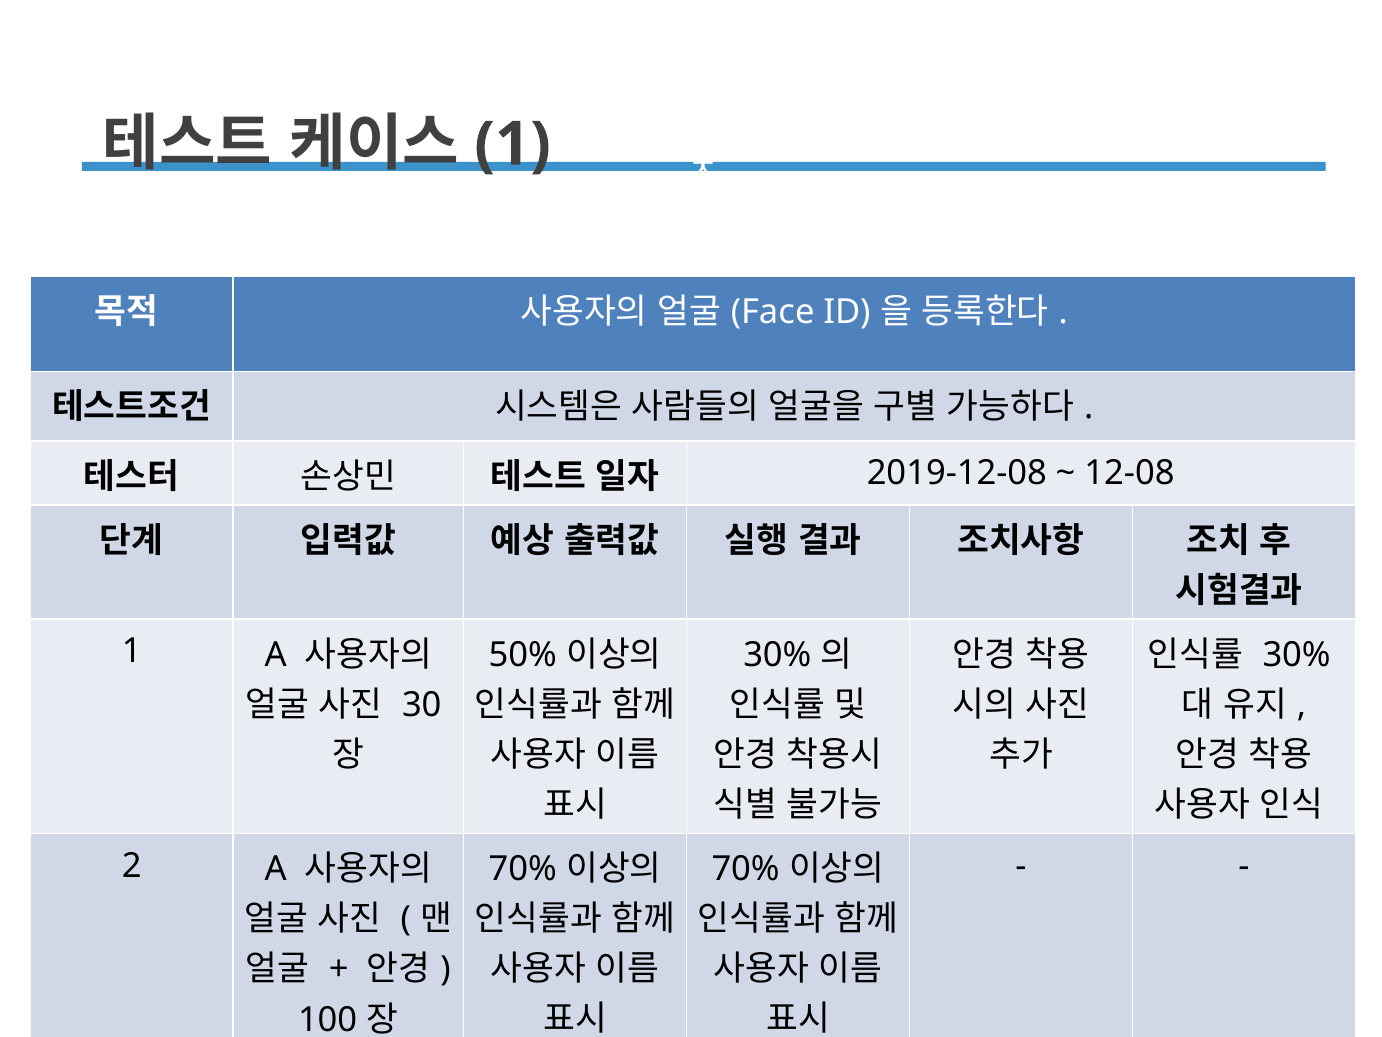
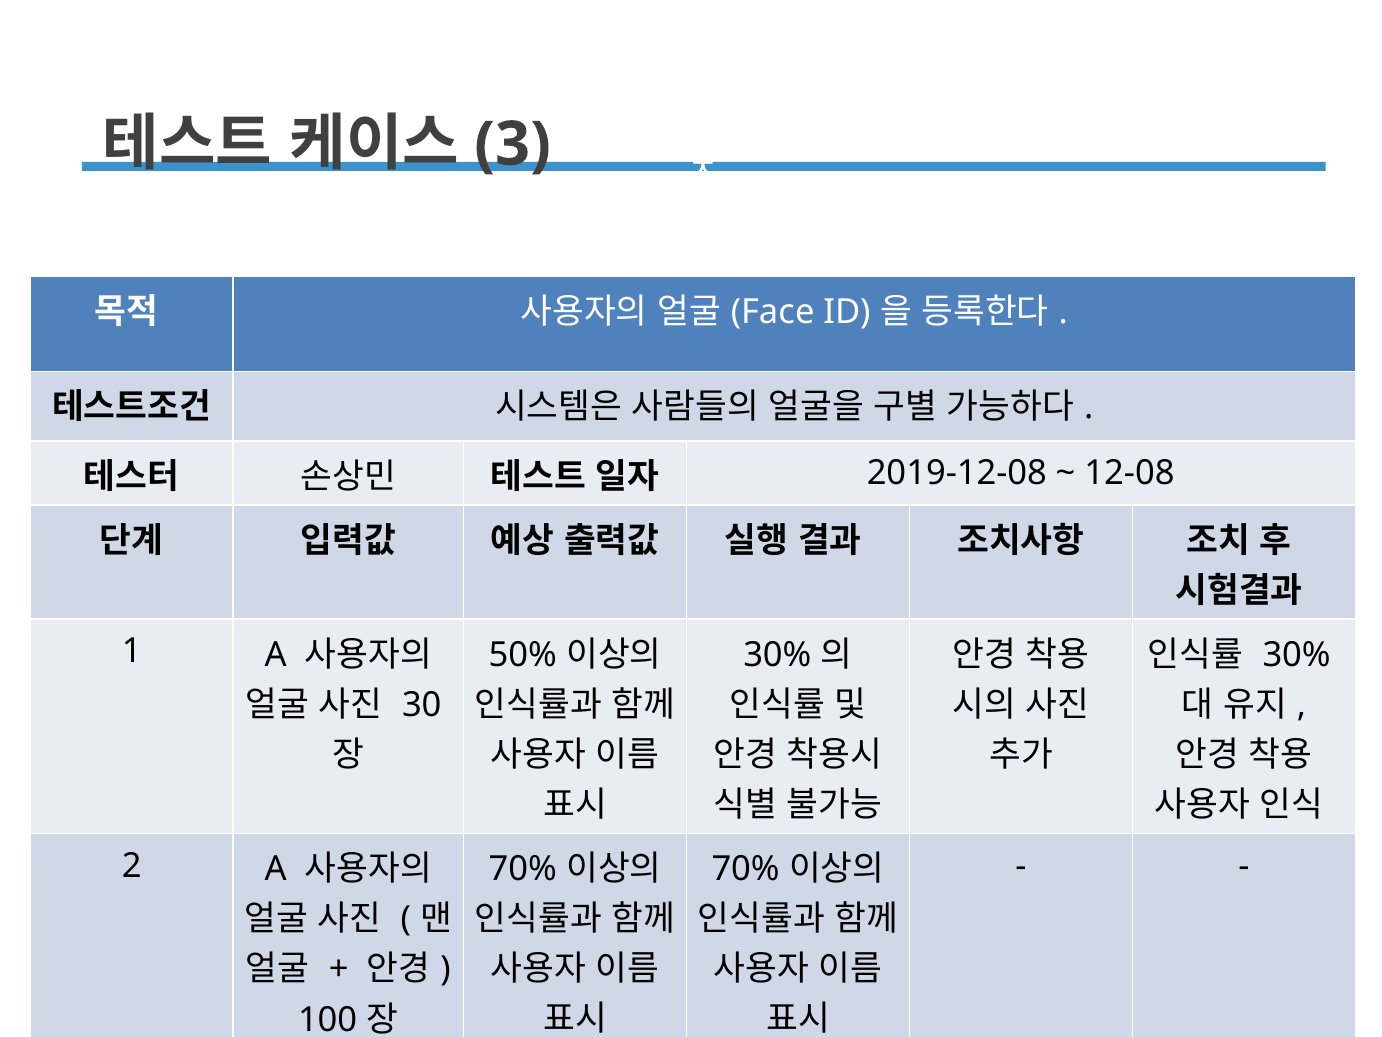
1 at (513, 144): 1 -> 3
